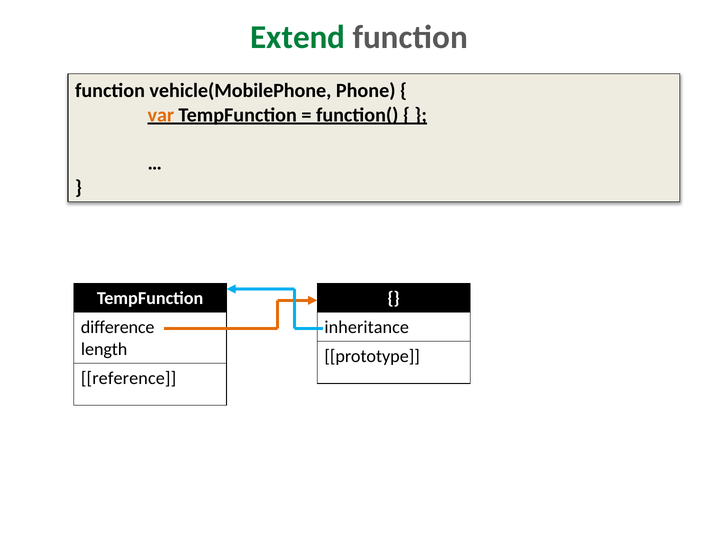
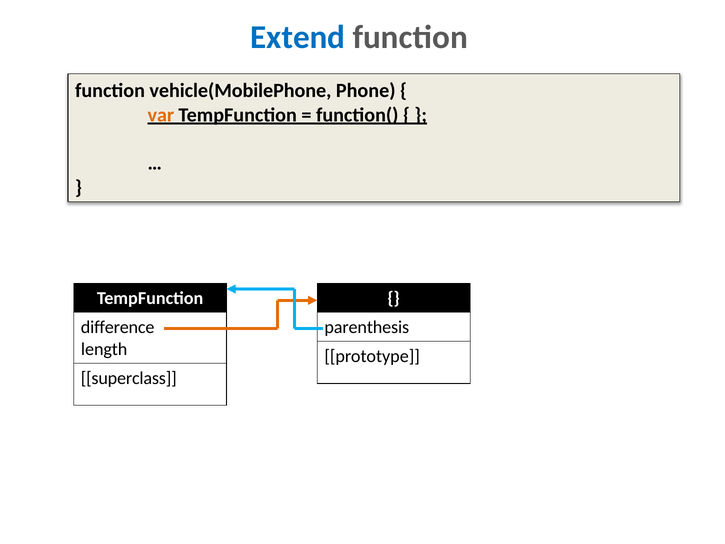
Extend colour: green -> blue
inheritance: inheritance -> parenthesis
reference: reference -> superclass
